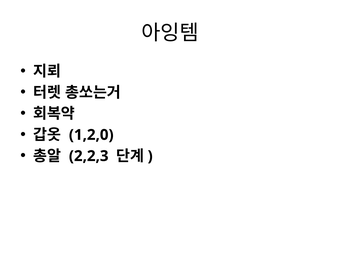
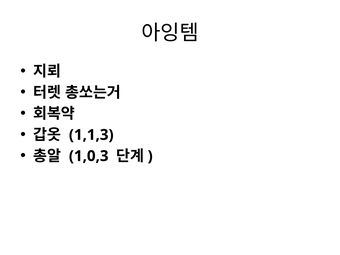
1,2,0: 1,2,0 -> 1,1,3
2,2,3: 2,2,3 -> 1,0,3
